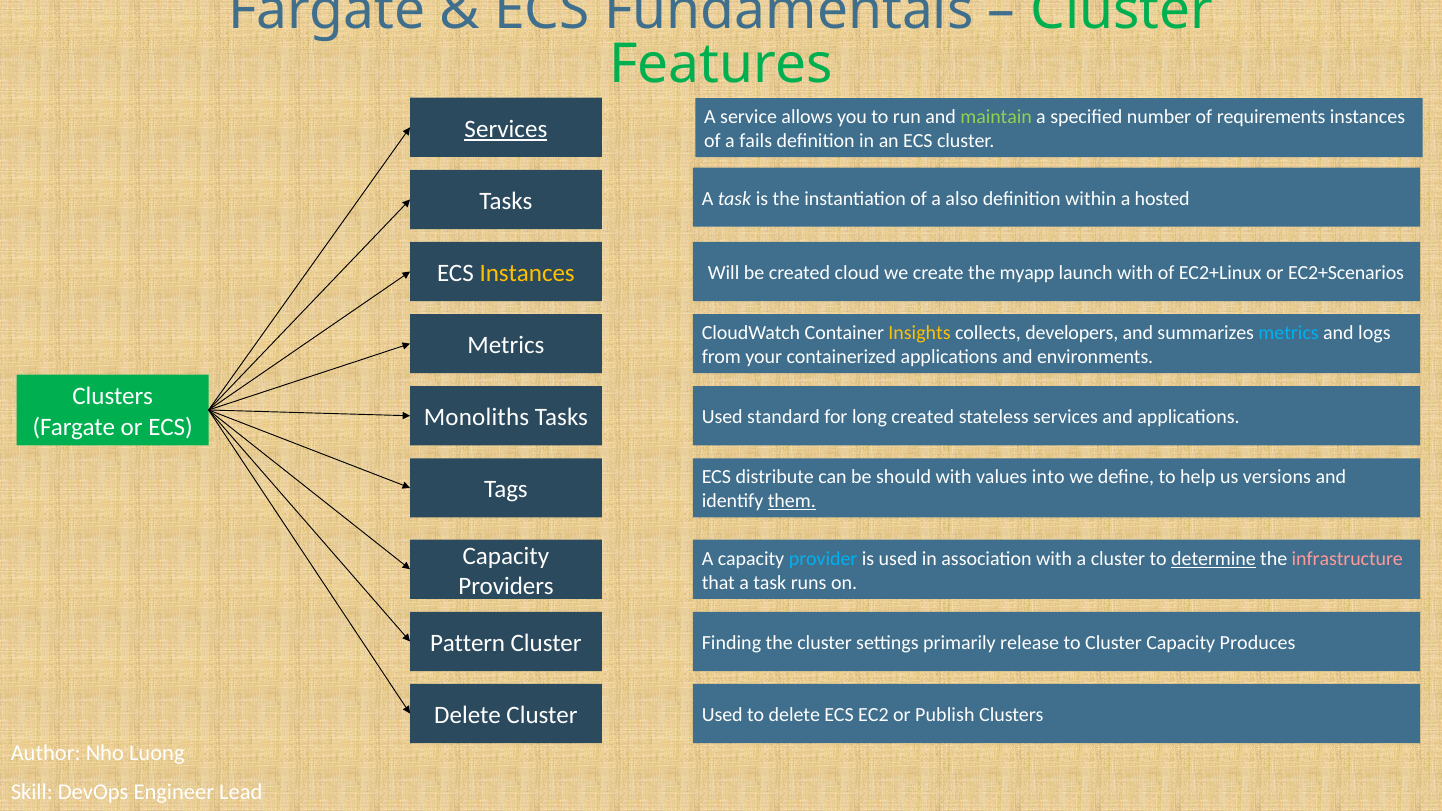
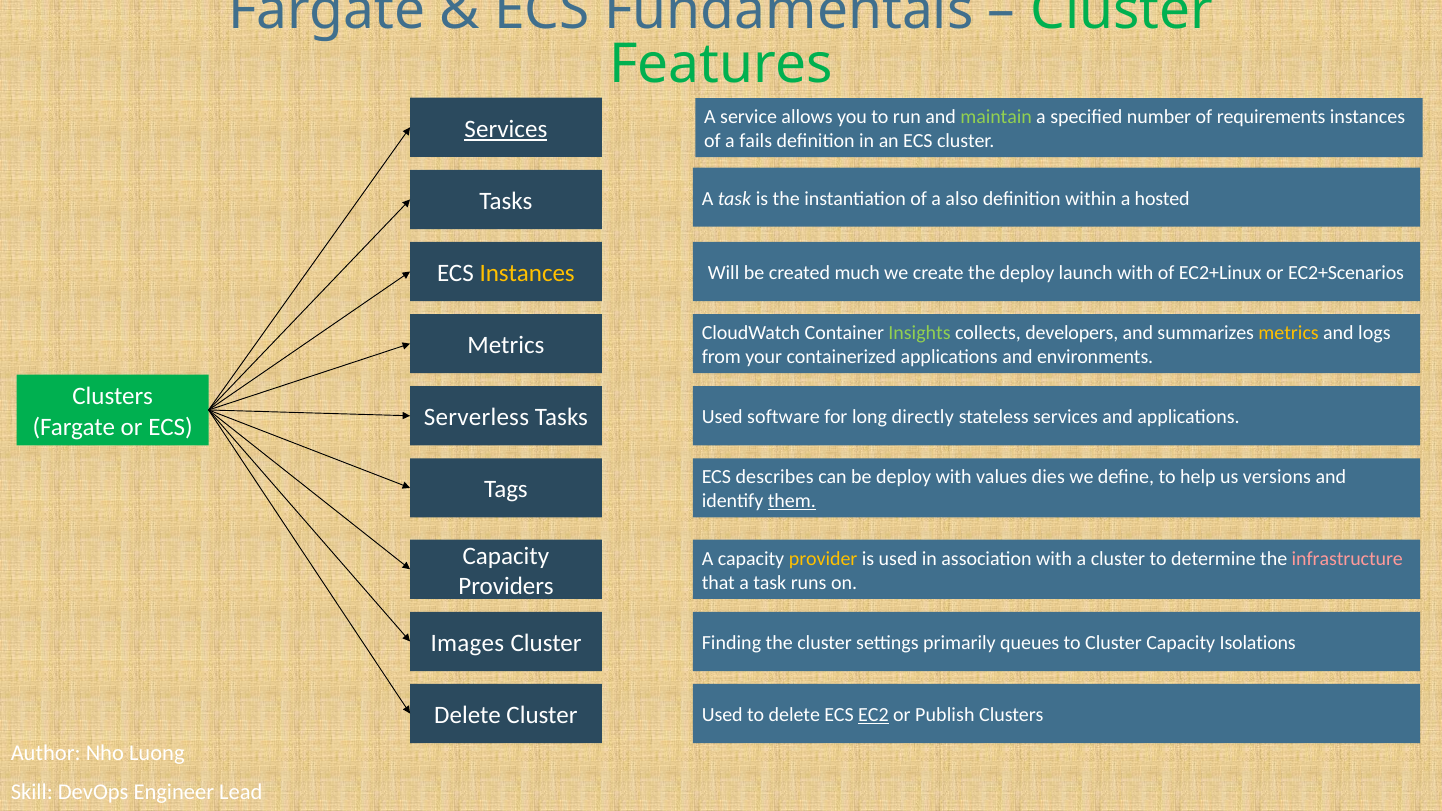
cloud: cloud -> much
the myapp: myapp -> deploy
Insights colour: yellow -> light green
metrics at (1289, 333) colour: light blue -> yellow
Monoliths: Monoliths -> Serverless
standard: standard -> software
long created: created -> directly
distribute: distribute -> describes
be should: should -> deploy
into: into -> dies
provider colour: light blue -> yellow
determine underline: present -> none
Pattern: Pattern -> Images
release: release -> queues
Produces: Produces -> Isolations
EC2 underline: none -> present
